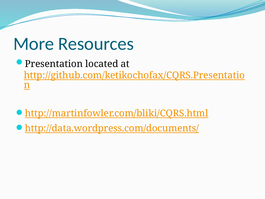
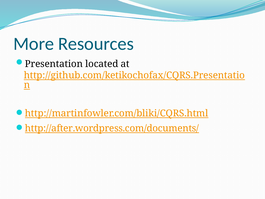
http://data.wordpress.com/documents/: http://data.wordpress.com/documents/ -> http://after.wordpress.com/documents/
